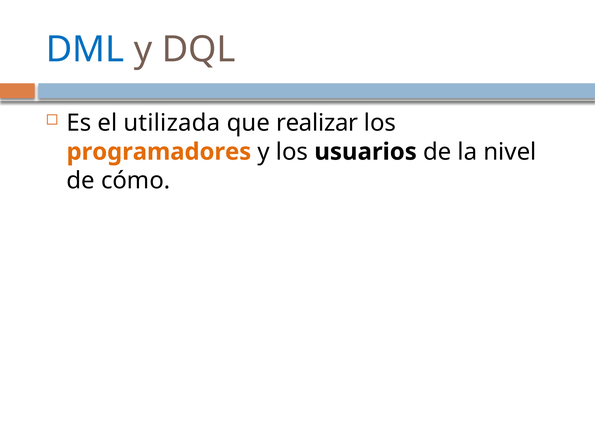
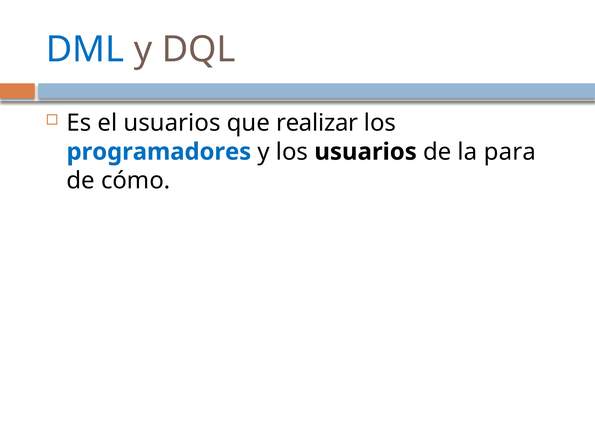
el utilizada: utilizada -> usuarios
programadores colour: orange -> blue
nivel: nivel -> para
